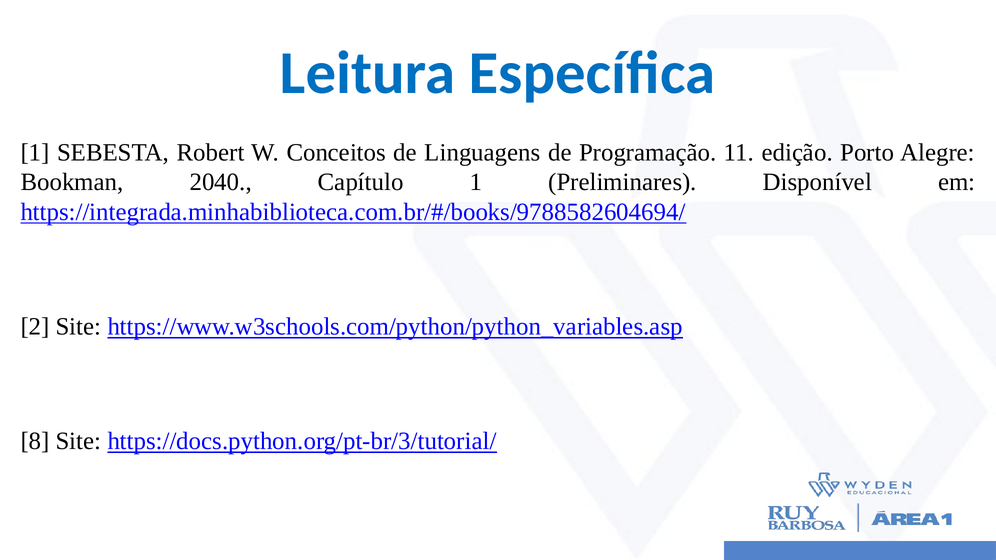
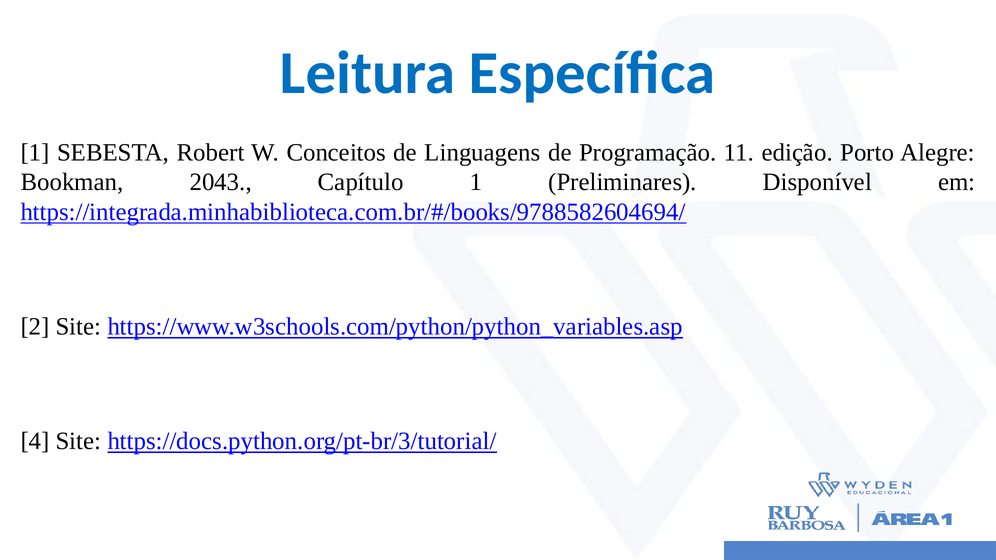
2040: 2040 -> 2043
8: 8 -> 4
